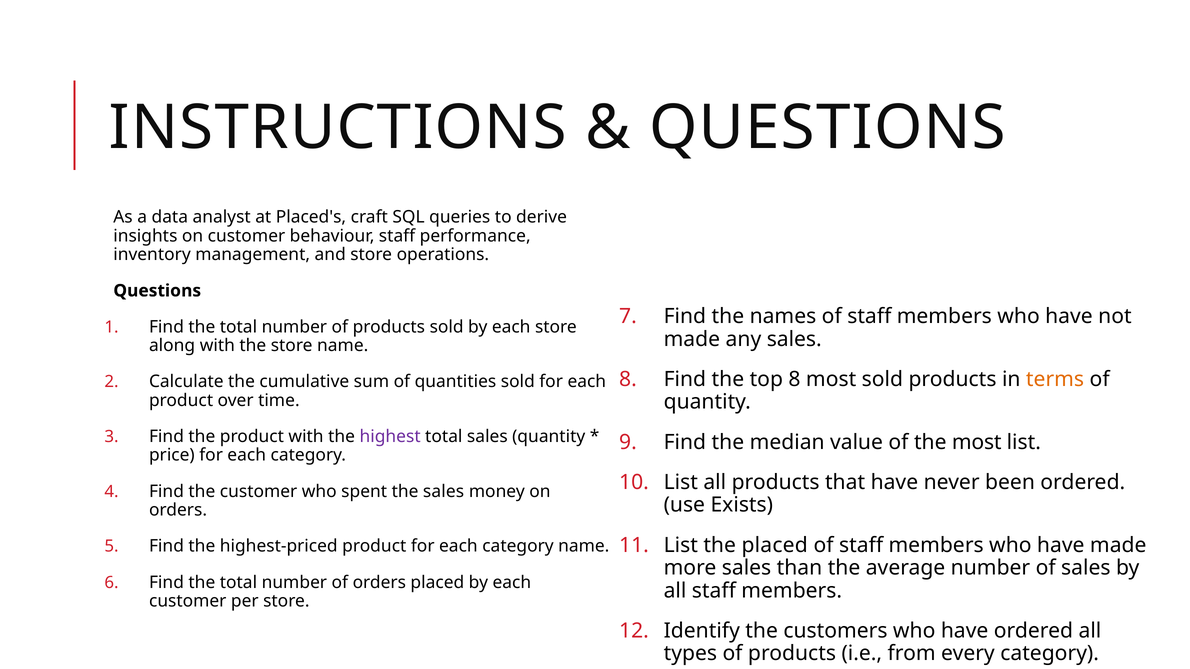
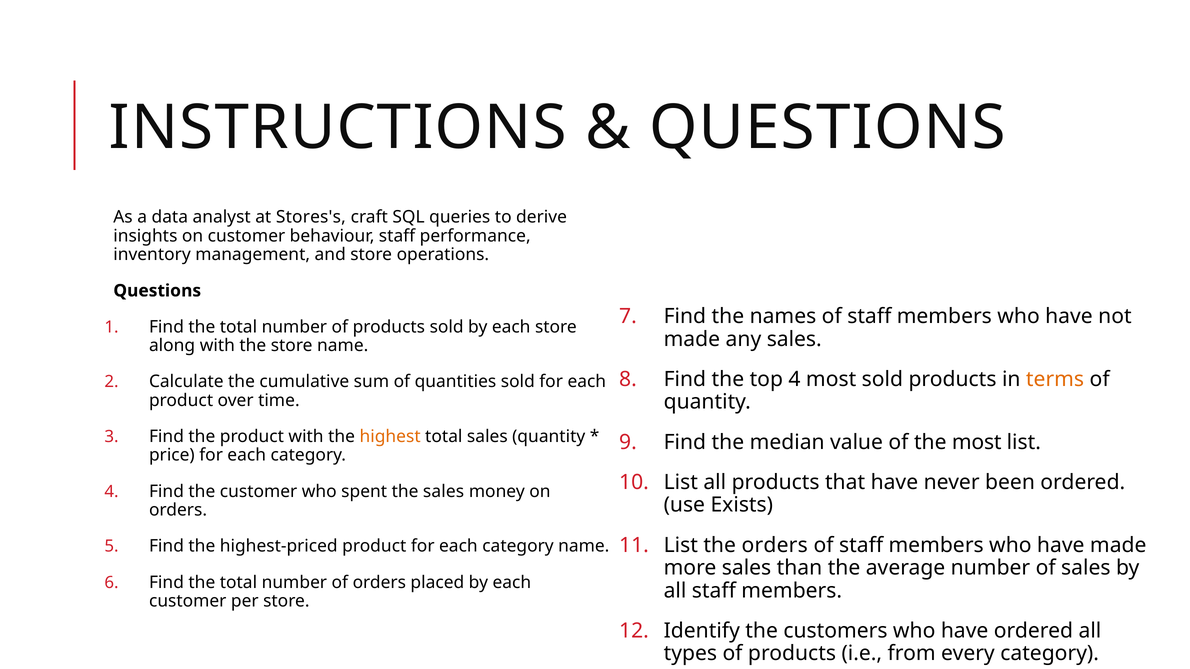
Placed's: Placed's -> Stores's
top 8: 8 -> 4
highest colour: purple -> orange
the placed: placed -> orders
